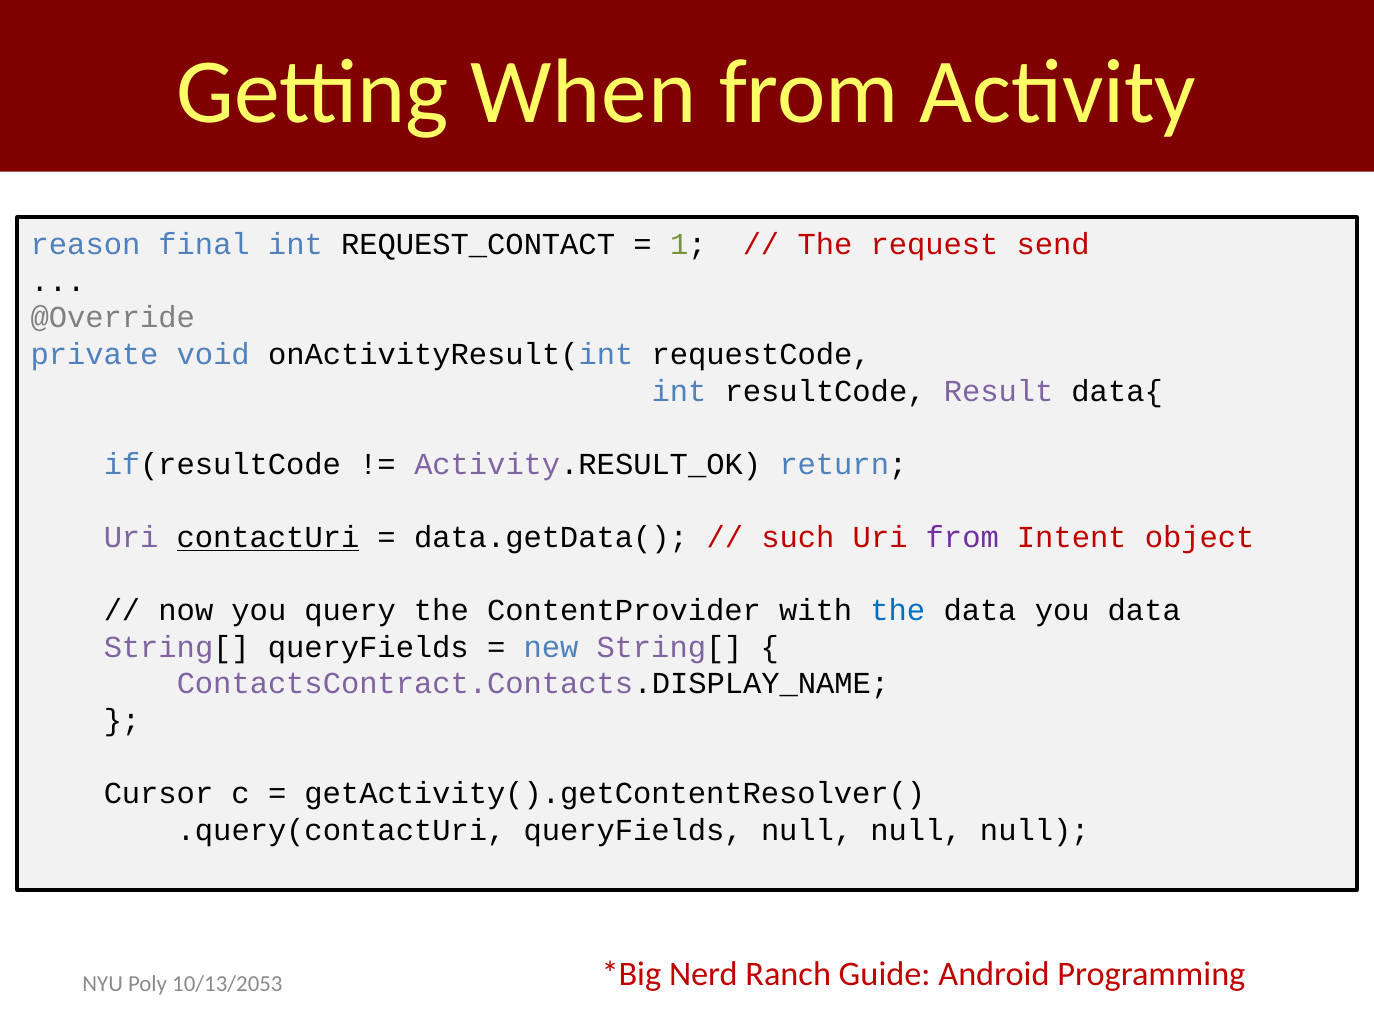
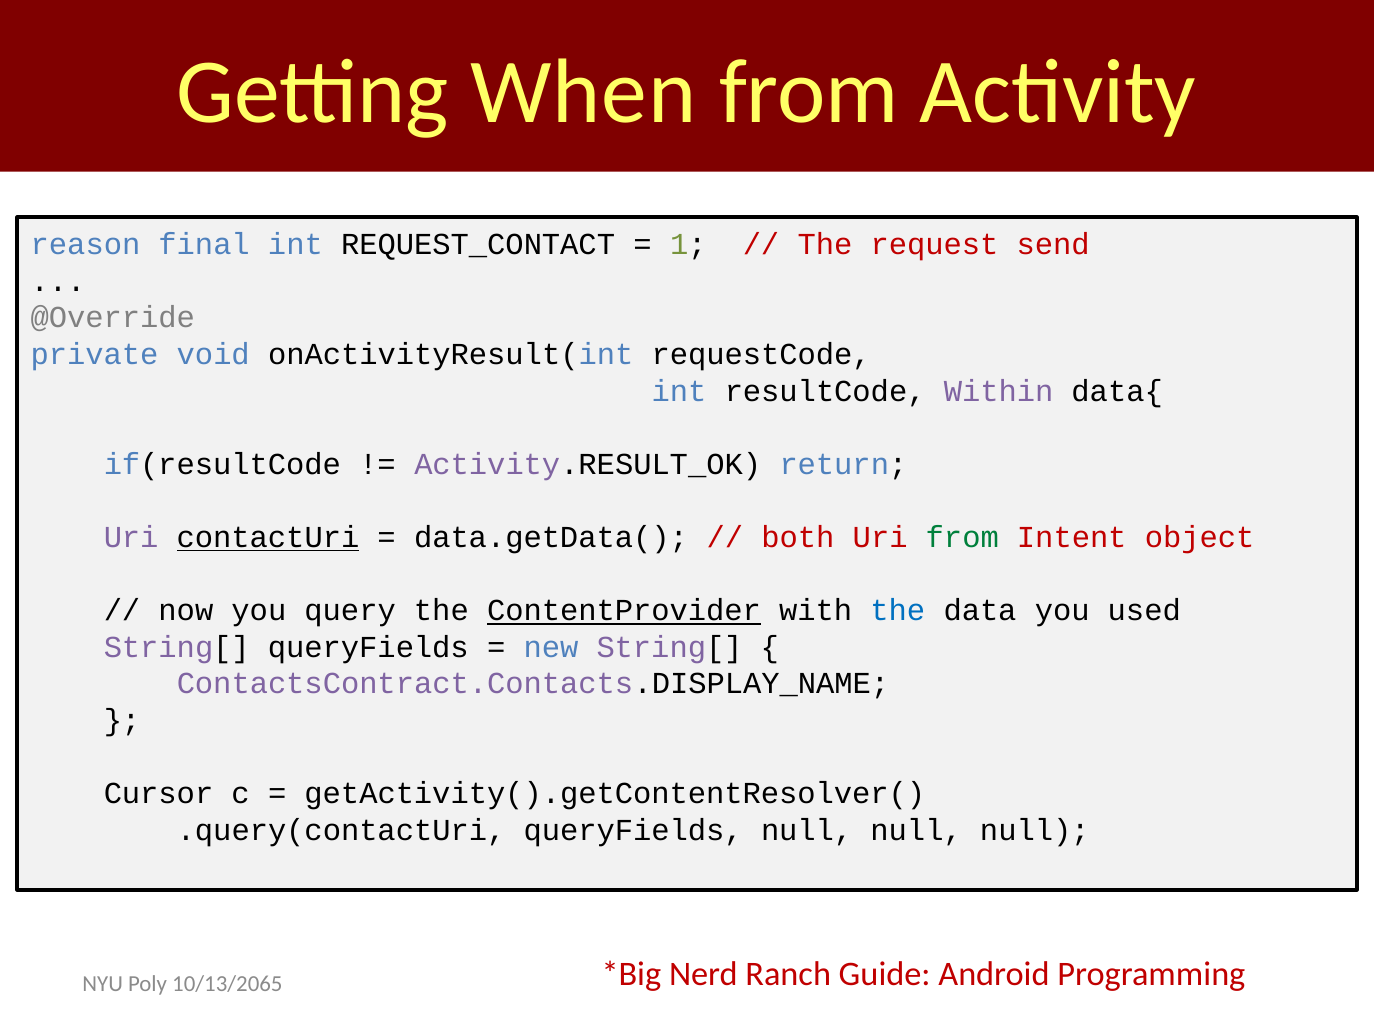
Result: Result -> Within
such: such -> both
from at (962, 538) colour: purple -> green
ContentProvider underline: none -> present
you data: data -> used
10/13/2053: 10/13/2053 -> 10/13/2065
